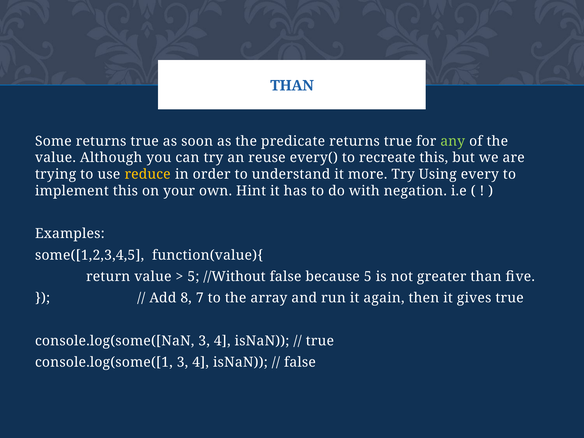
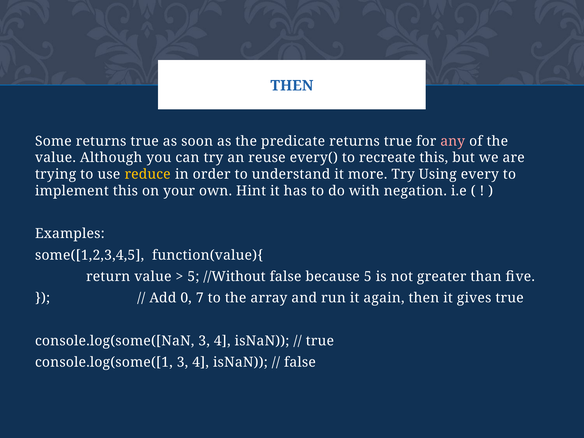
THAN at (292, 86): THAN -> THEN
any colour: light green -> pink
8: 8 -> 0
